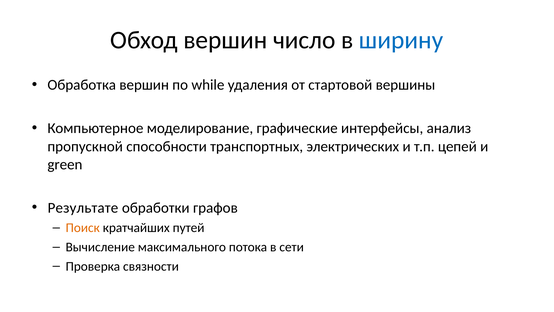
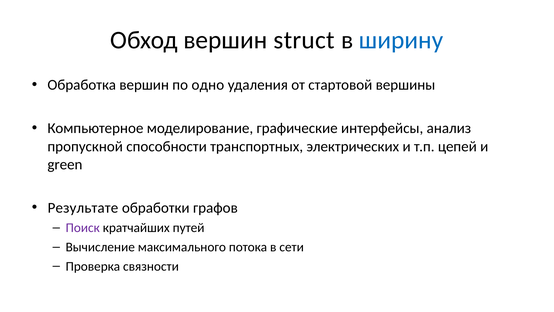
число: число -> struct
while: while -> одно
Поиск colour: orange -> purple
